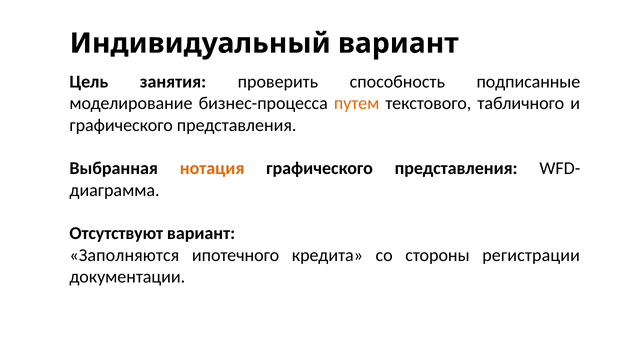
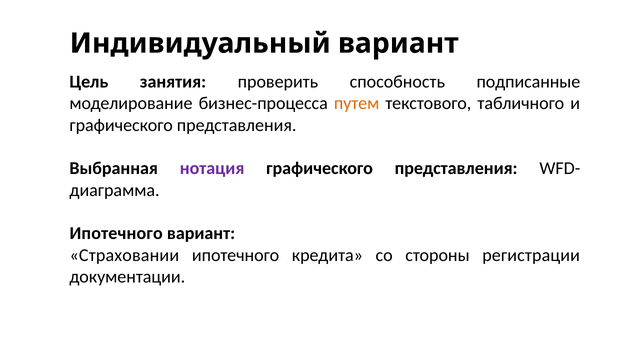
нотация colour: orange -> purple
Отсутствуют at (116, 233): Отсутствуют -> Ипотечного
Заполняются: Заполняются -> Страховании
